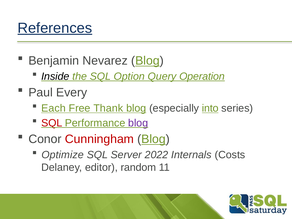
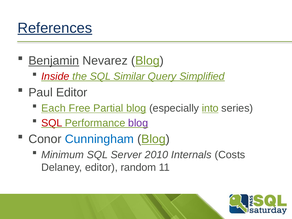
Benjamin underline: none -> present
Inside colour: black -> red
Option: Option -> Similar
Operation: Operation -> Simplified
Paul Every: Every -> Editor
Thank: Thank -> Partial
Cunningham colour: red -> blue
Optimize: Optimize -> Minimum
2022: 2022 -> 2010
